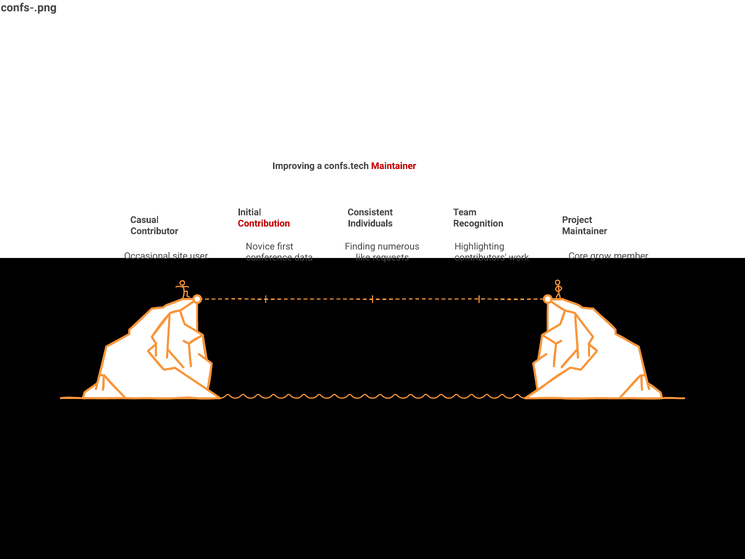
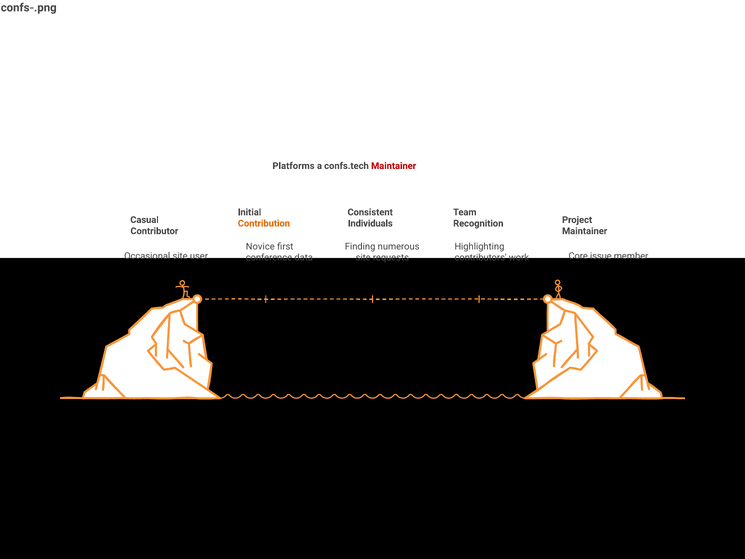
Improving: Improving -> Platforms
Contribution colour: red -> orange
like at (363, 258): like -> site
grow: grow -> issue
